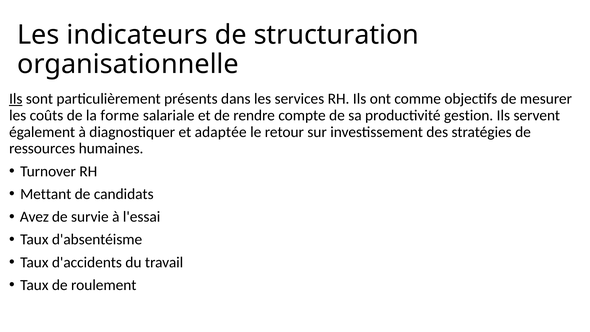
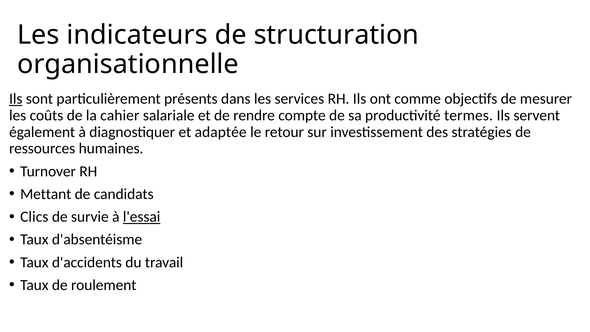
forme: forme -> cahier
gestion: gestion -> termes
Avez: Avez -> Clics
l'essai underline: none -> present
